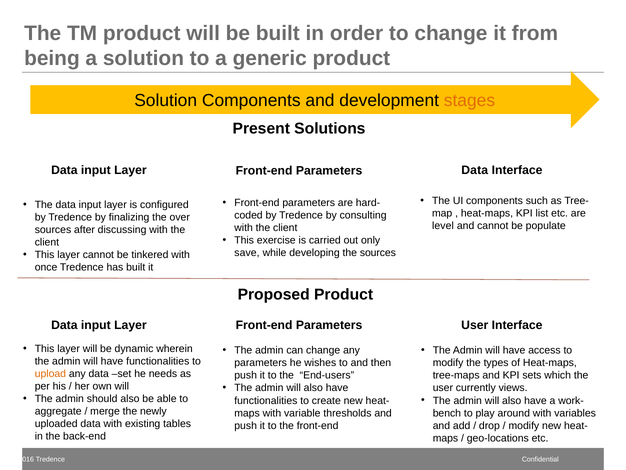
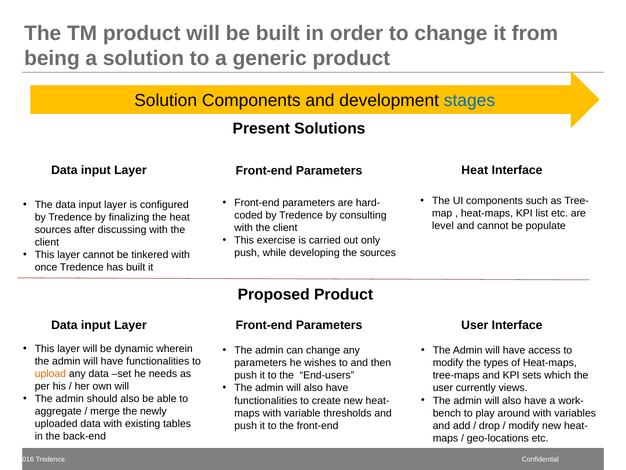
stages colour: orange -> blue
Parameters Data: Data -> Heat
the over: over -> heat
save at (247, 253): save -> push
